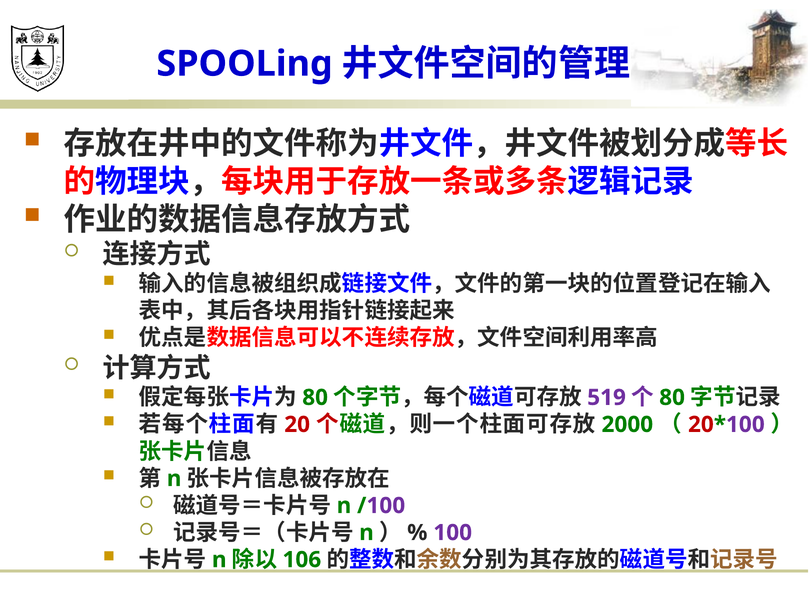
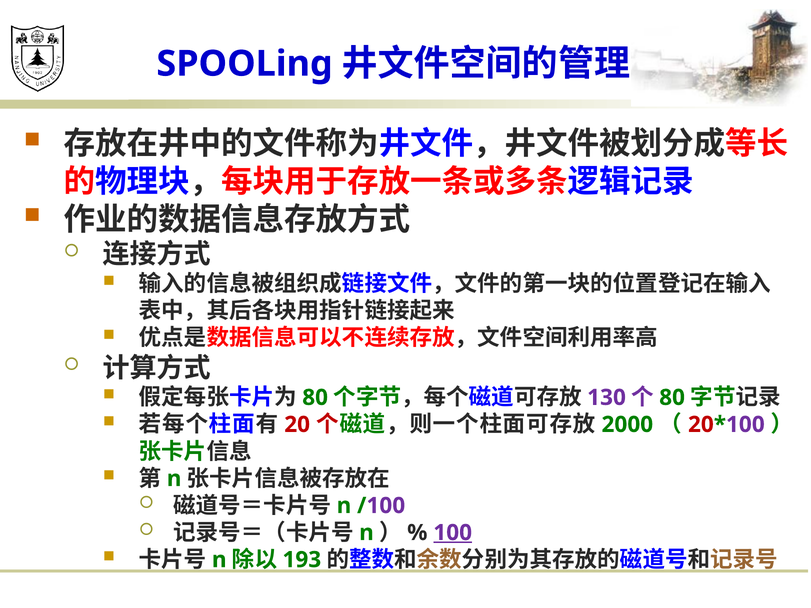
519: 519 -> 130
100 underline: none -> present
106: 106 -> 193
